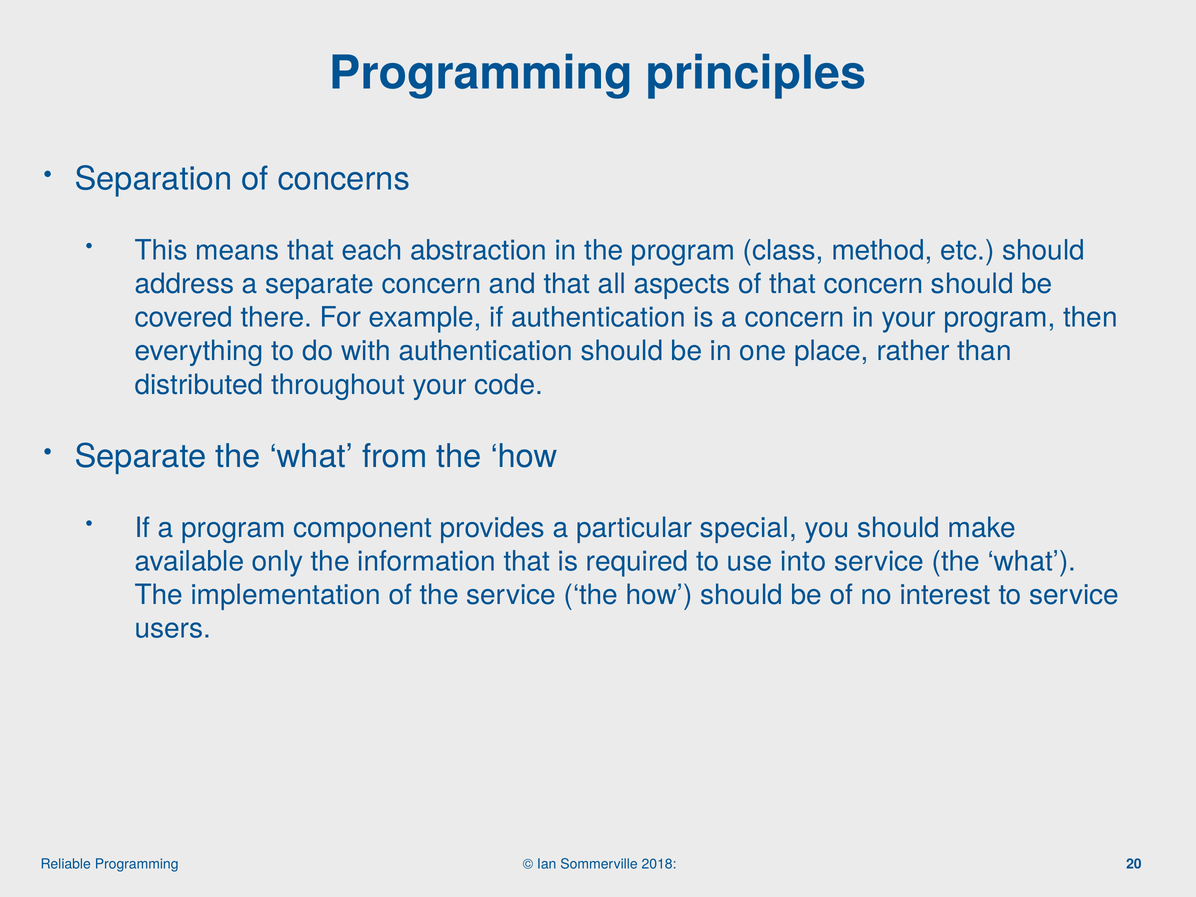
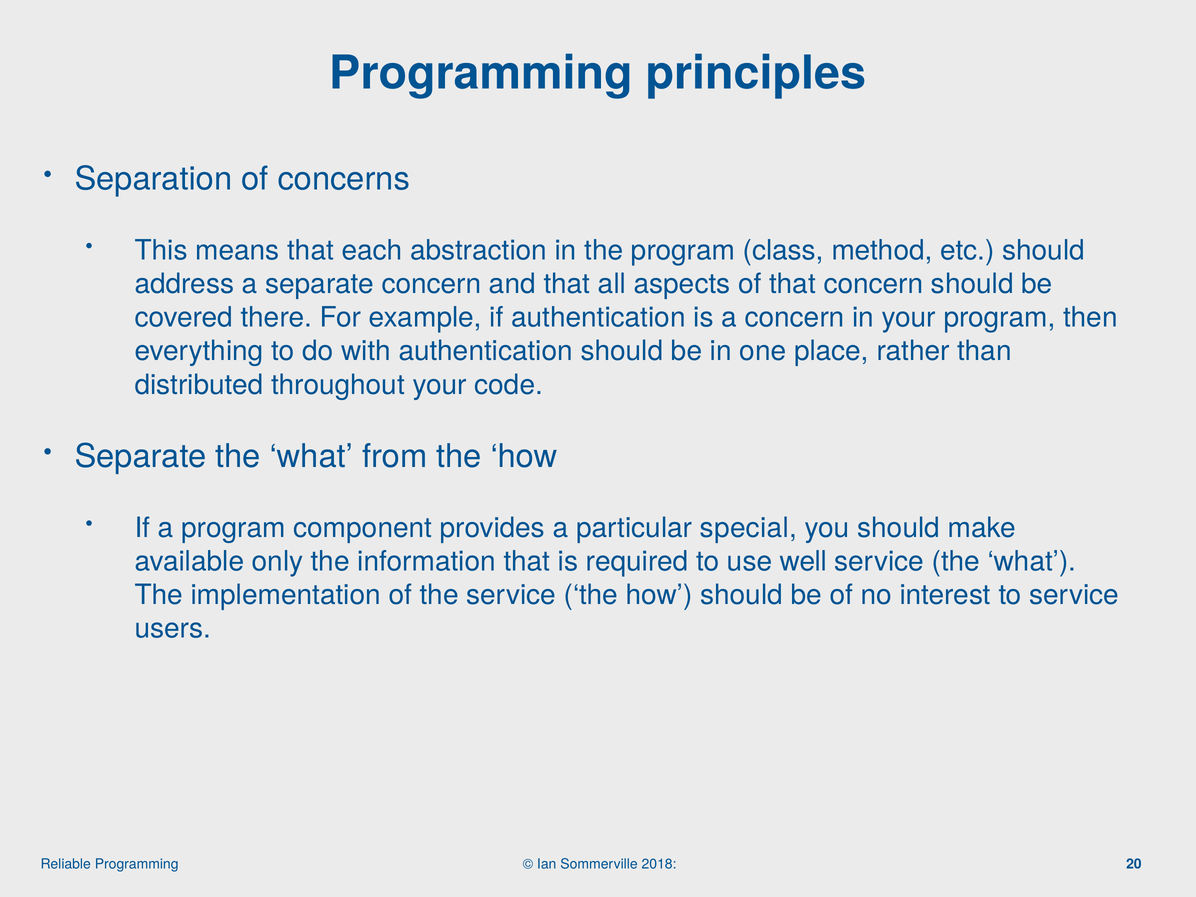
into: into -> well
